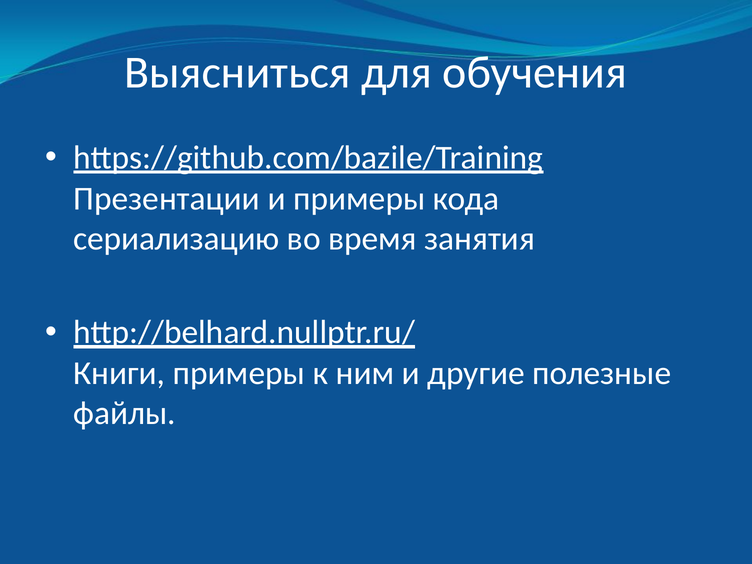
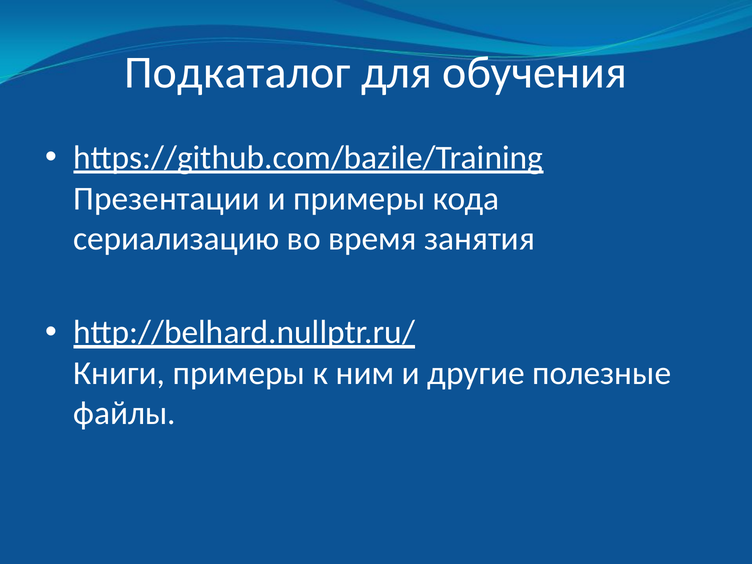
Выясниться: Выясниться -> Подкаталог
